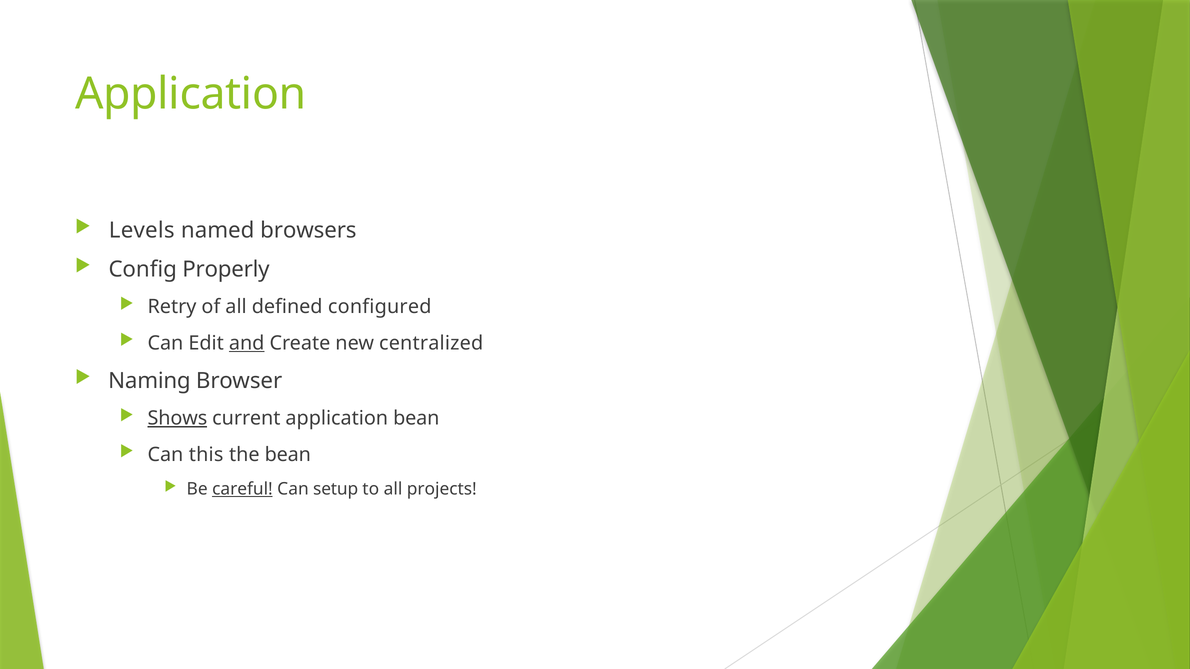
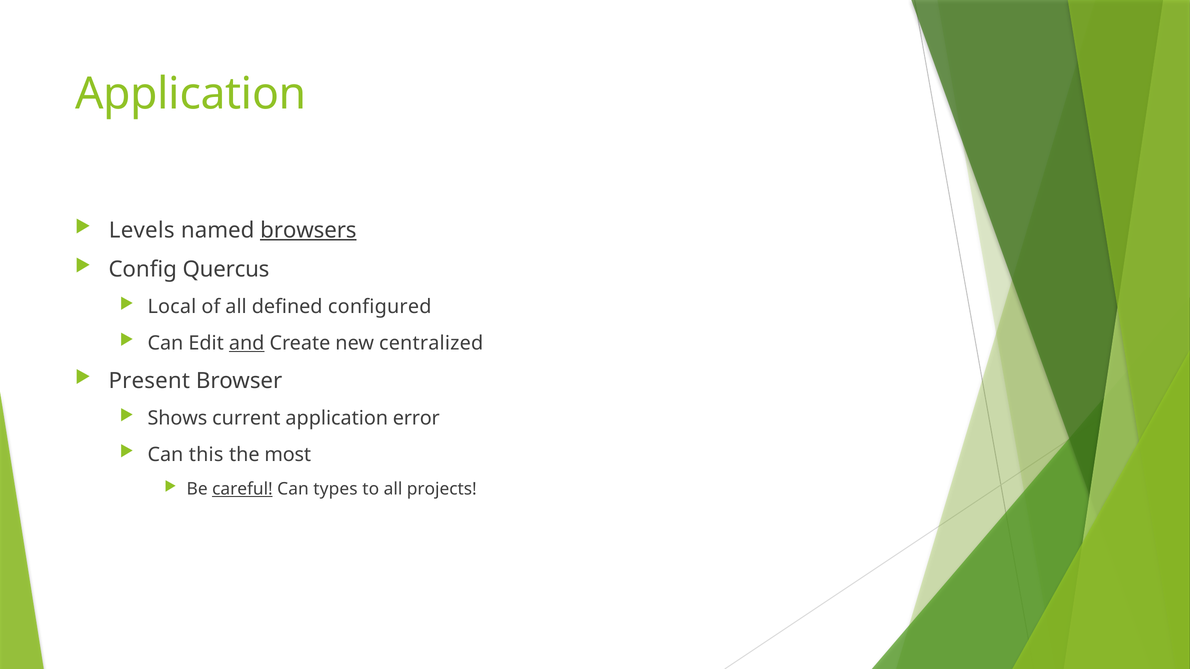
browsers underline: none -> present
Properly: Properly -> Quercus
Retry: Retry -> Local
Naming: Naming -> Present
Shows underline: present -> none
application bean: bean -> error
the bean: bean -> most
setup: setup -> types
